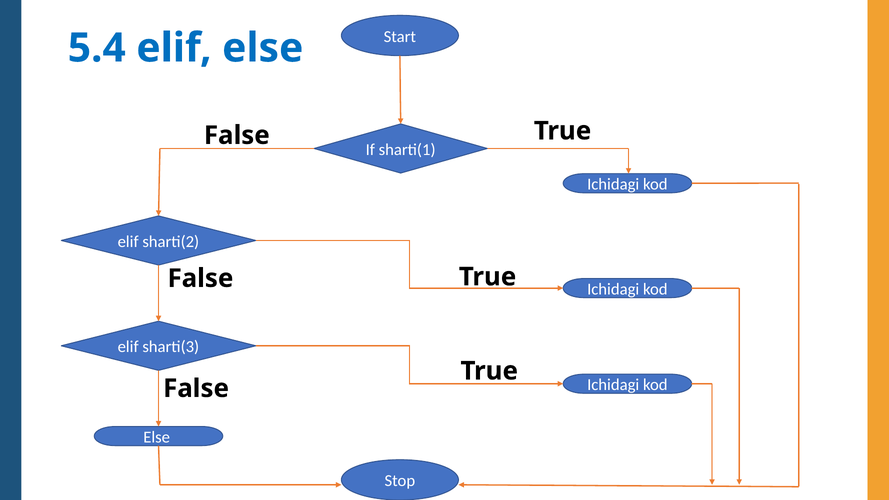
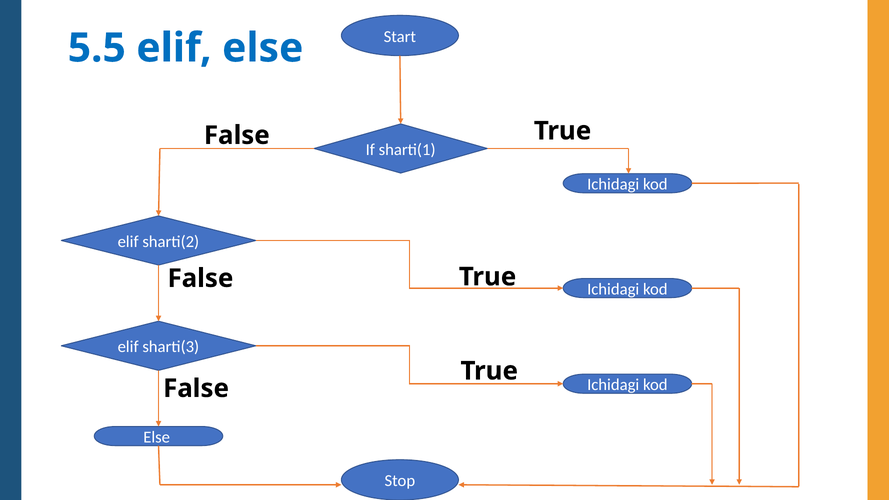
5.4: 5.4 -> 5.5
